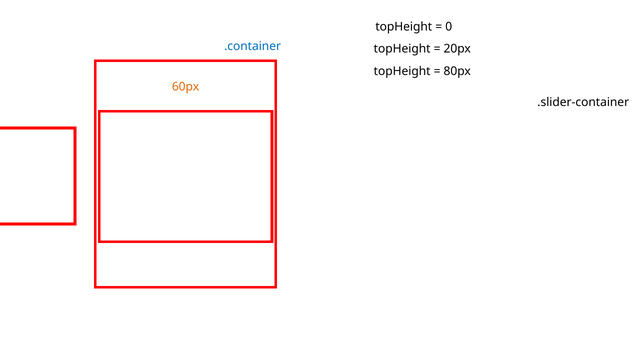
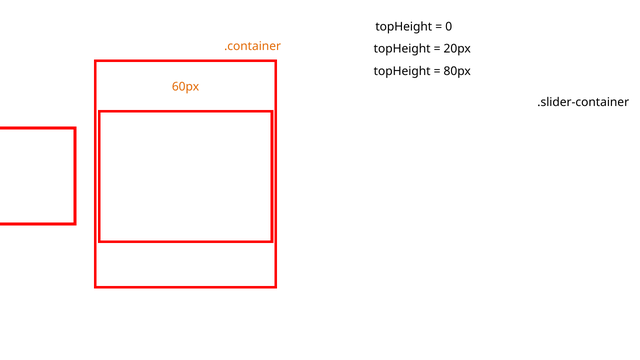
.container colour: blue -> orange
